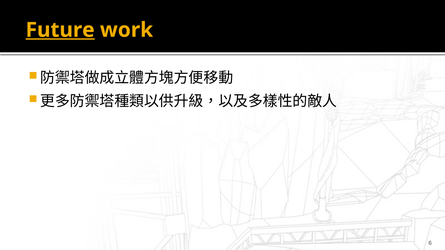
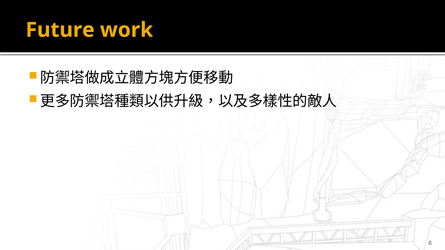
Future underline: present -> none
